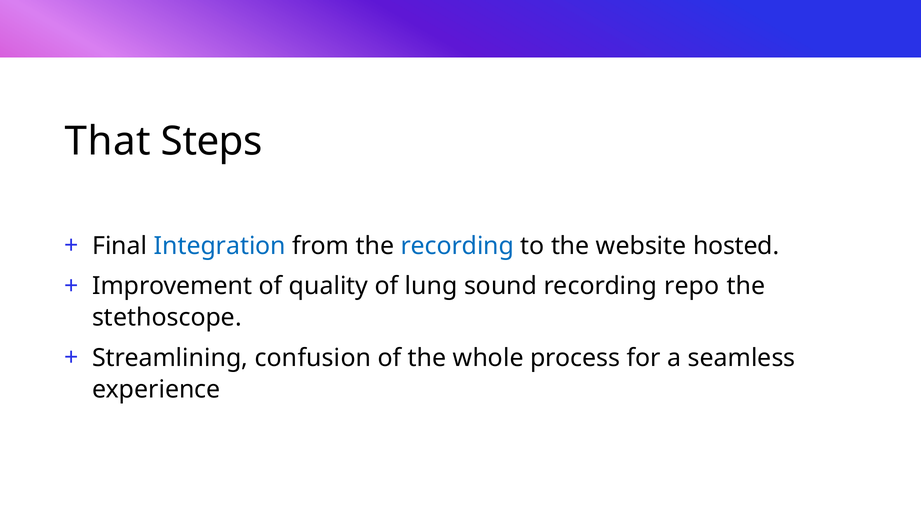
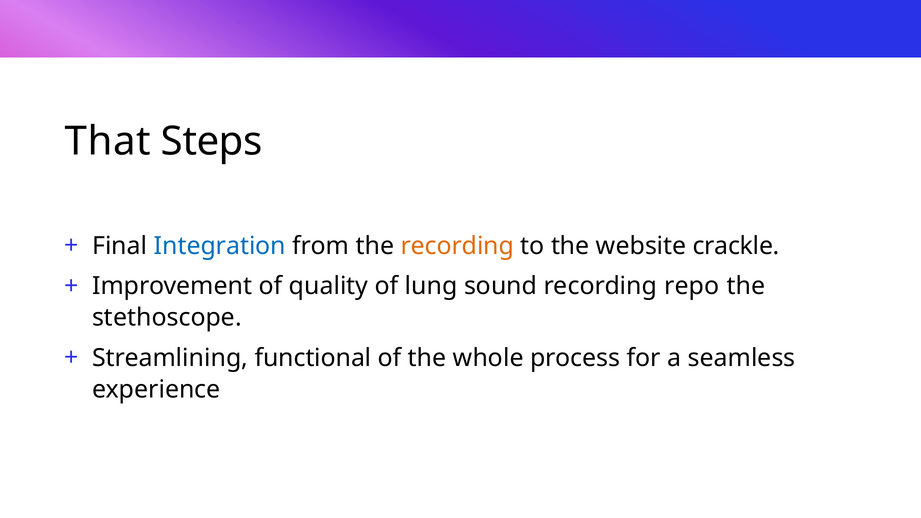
recording at (457, 246) colour: blue -> orange
hosted: hosted -> crackle
confusion: confusion -> functional
